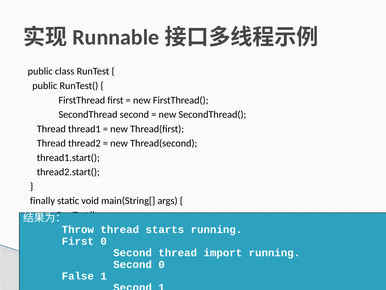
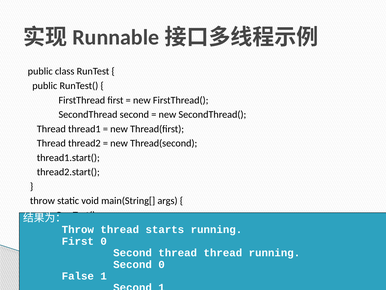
finally at (42, 201): finally -> throw
thread import: import -> thread
